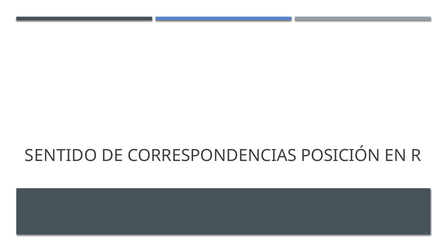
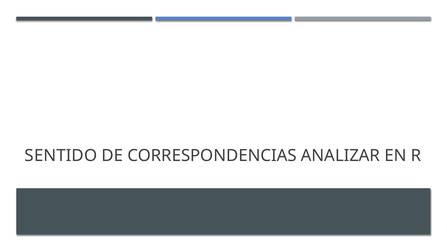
POSICIÓN: POSICIÓN -> ANALIZAR
